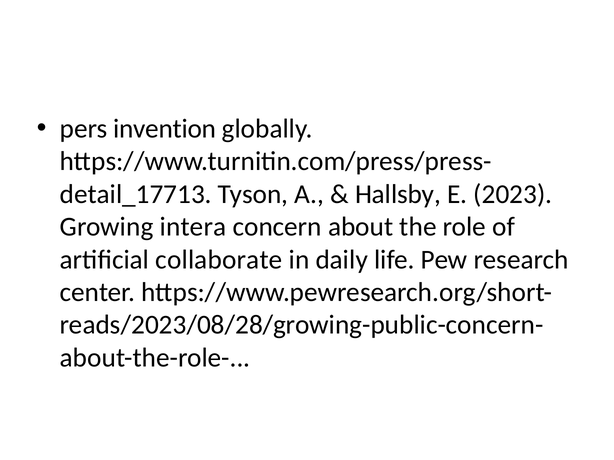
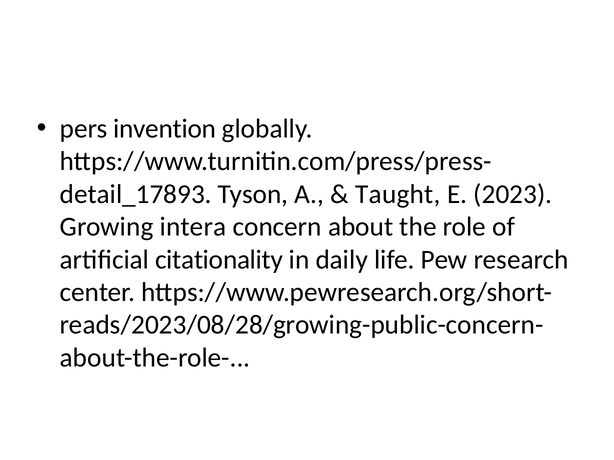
detail_17713: detail_17713 -> detail_17893
Hallsby: Hallsby -> Taught
collaborate: collaborate -> citationality
